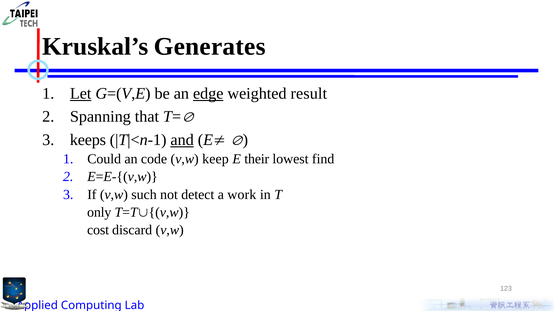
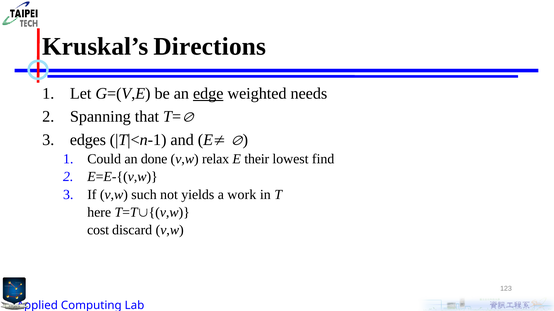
Generates: Generates -> Directions
Let underline: present -> none
result: result -> needs
keeps: keeps -> edges
and underline: present -> none
code: code -> done
keep: keep -> relax
detect: detect -> yields
only: only -> here
